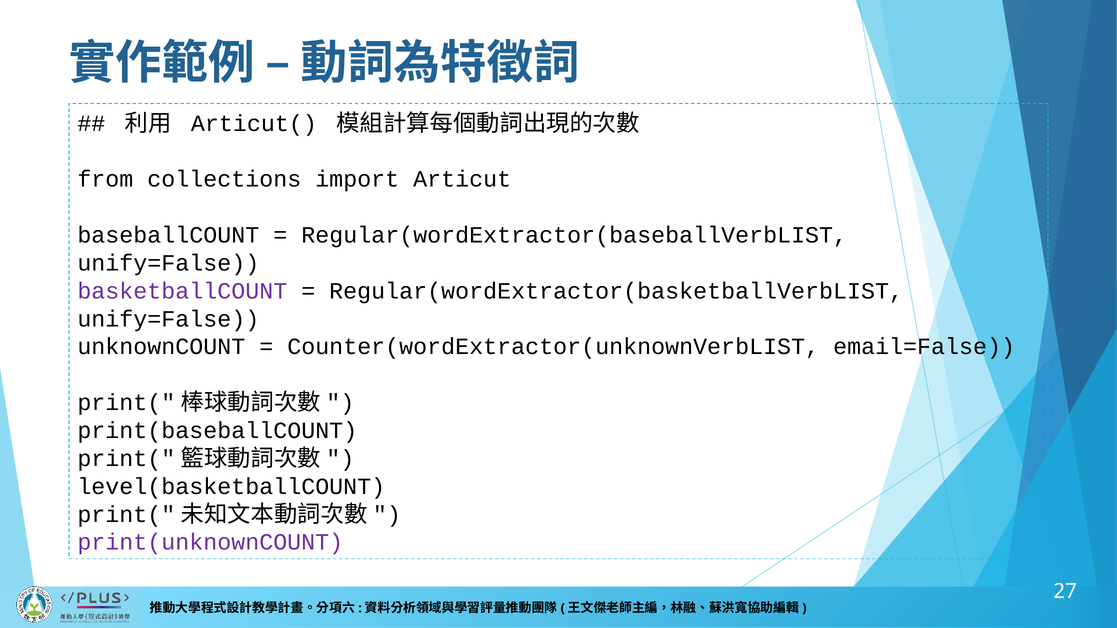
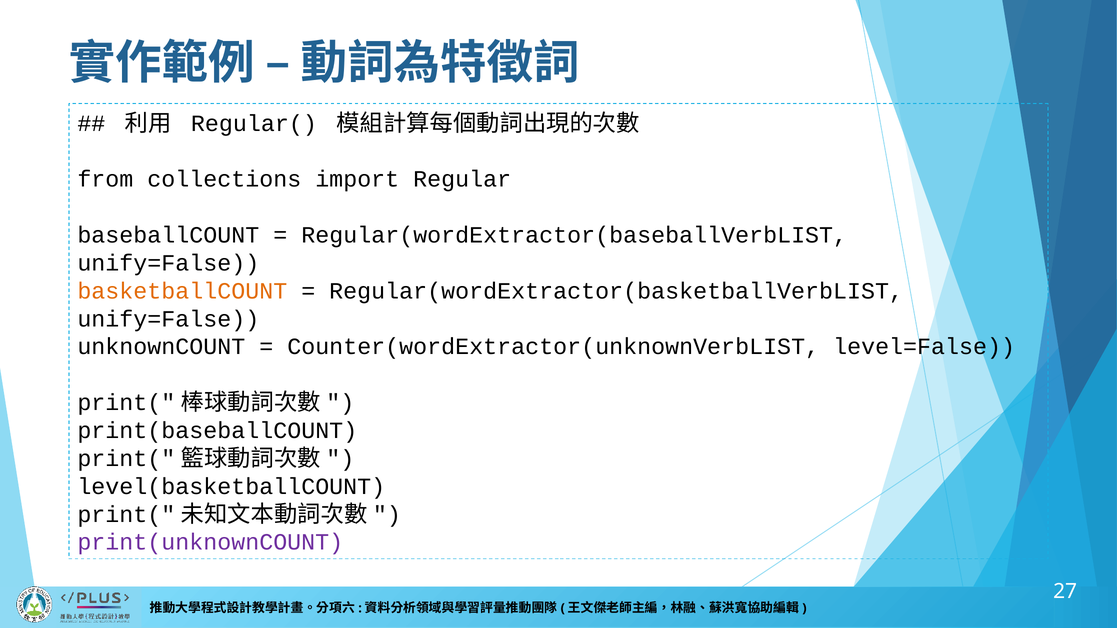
Articut(: Articut( -> Regular(
Articut: Articut -> Regular
basketballCOUNT colour: purple -> orange
email=False: email=False -> level=False
